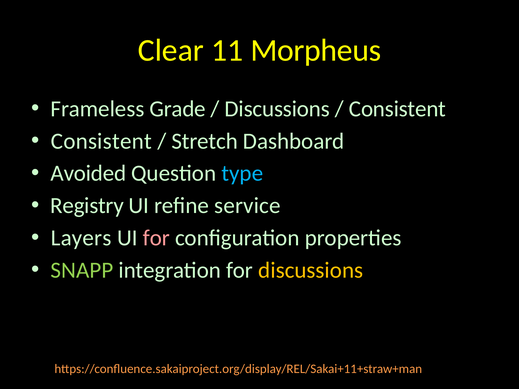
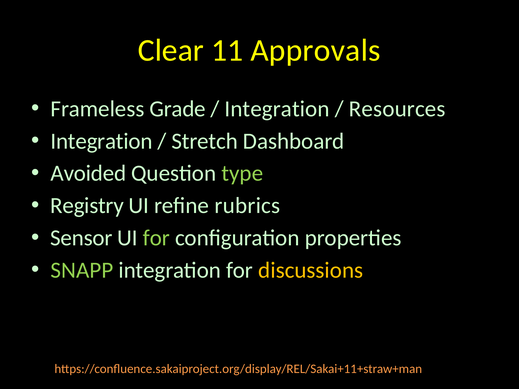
Morpheus: Morpheus -> Approvals
Discussions at (277, 109): Discussions -> Integration
Consistent at (397, 109): Consistent -> Resources
Consistent at (101, 141): Consistent -> Integration
type colour: light blue -> light green
service: service -> rubrics
Layers: Layers -> Sensor
for at (156, 238) colour: pink -> light green
